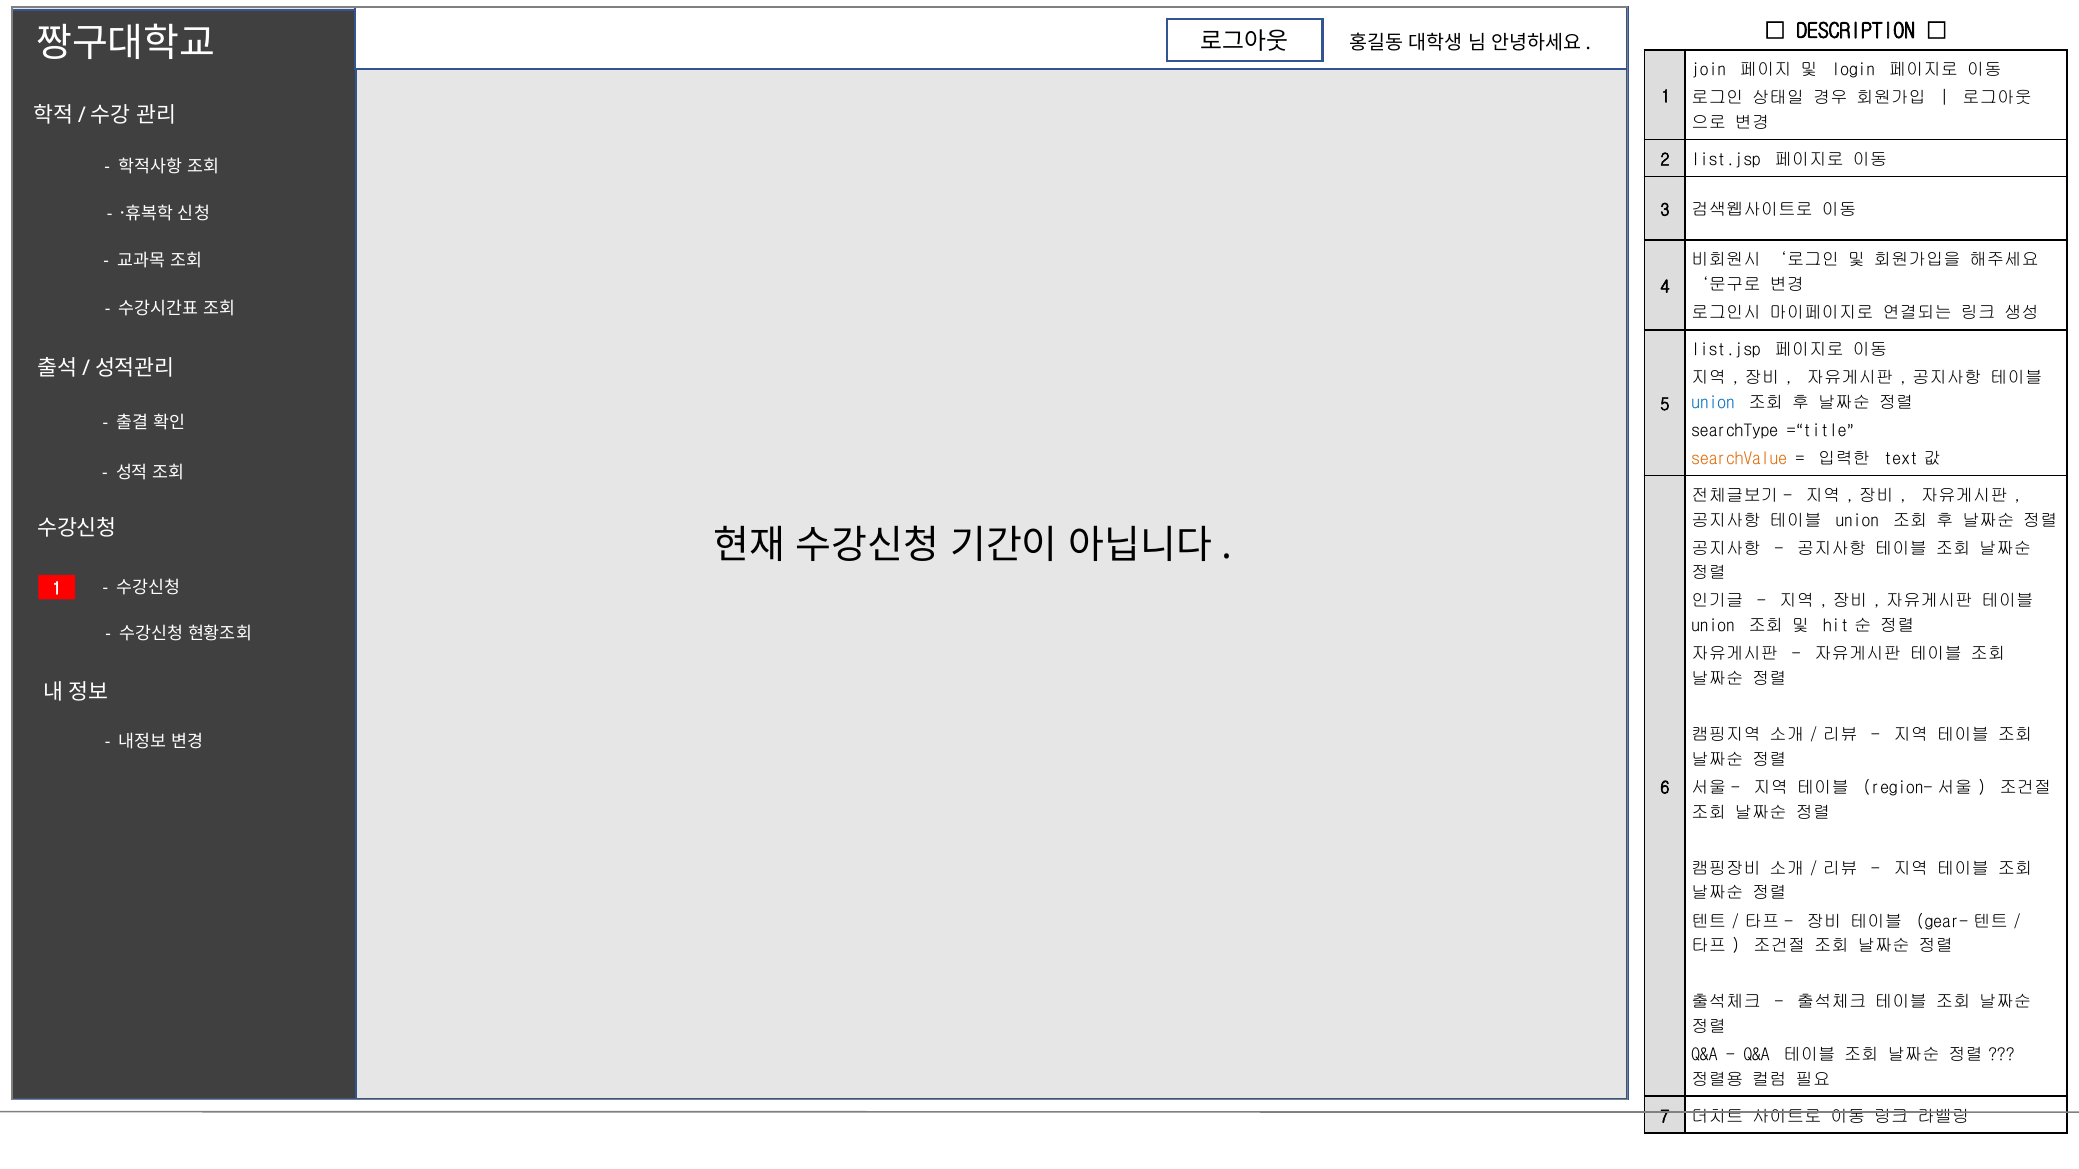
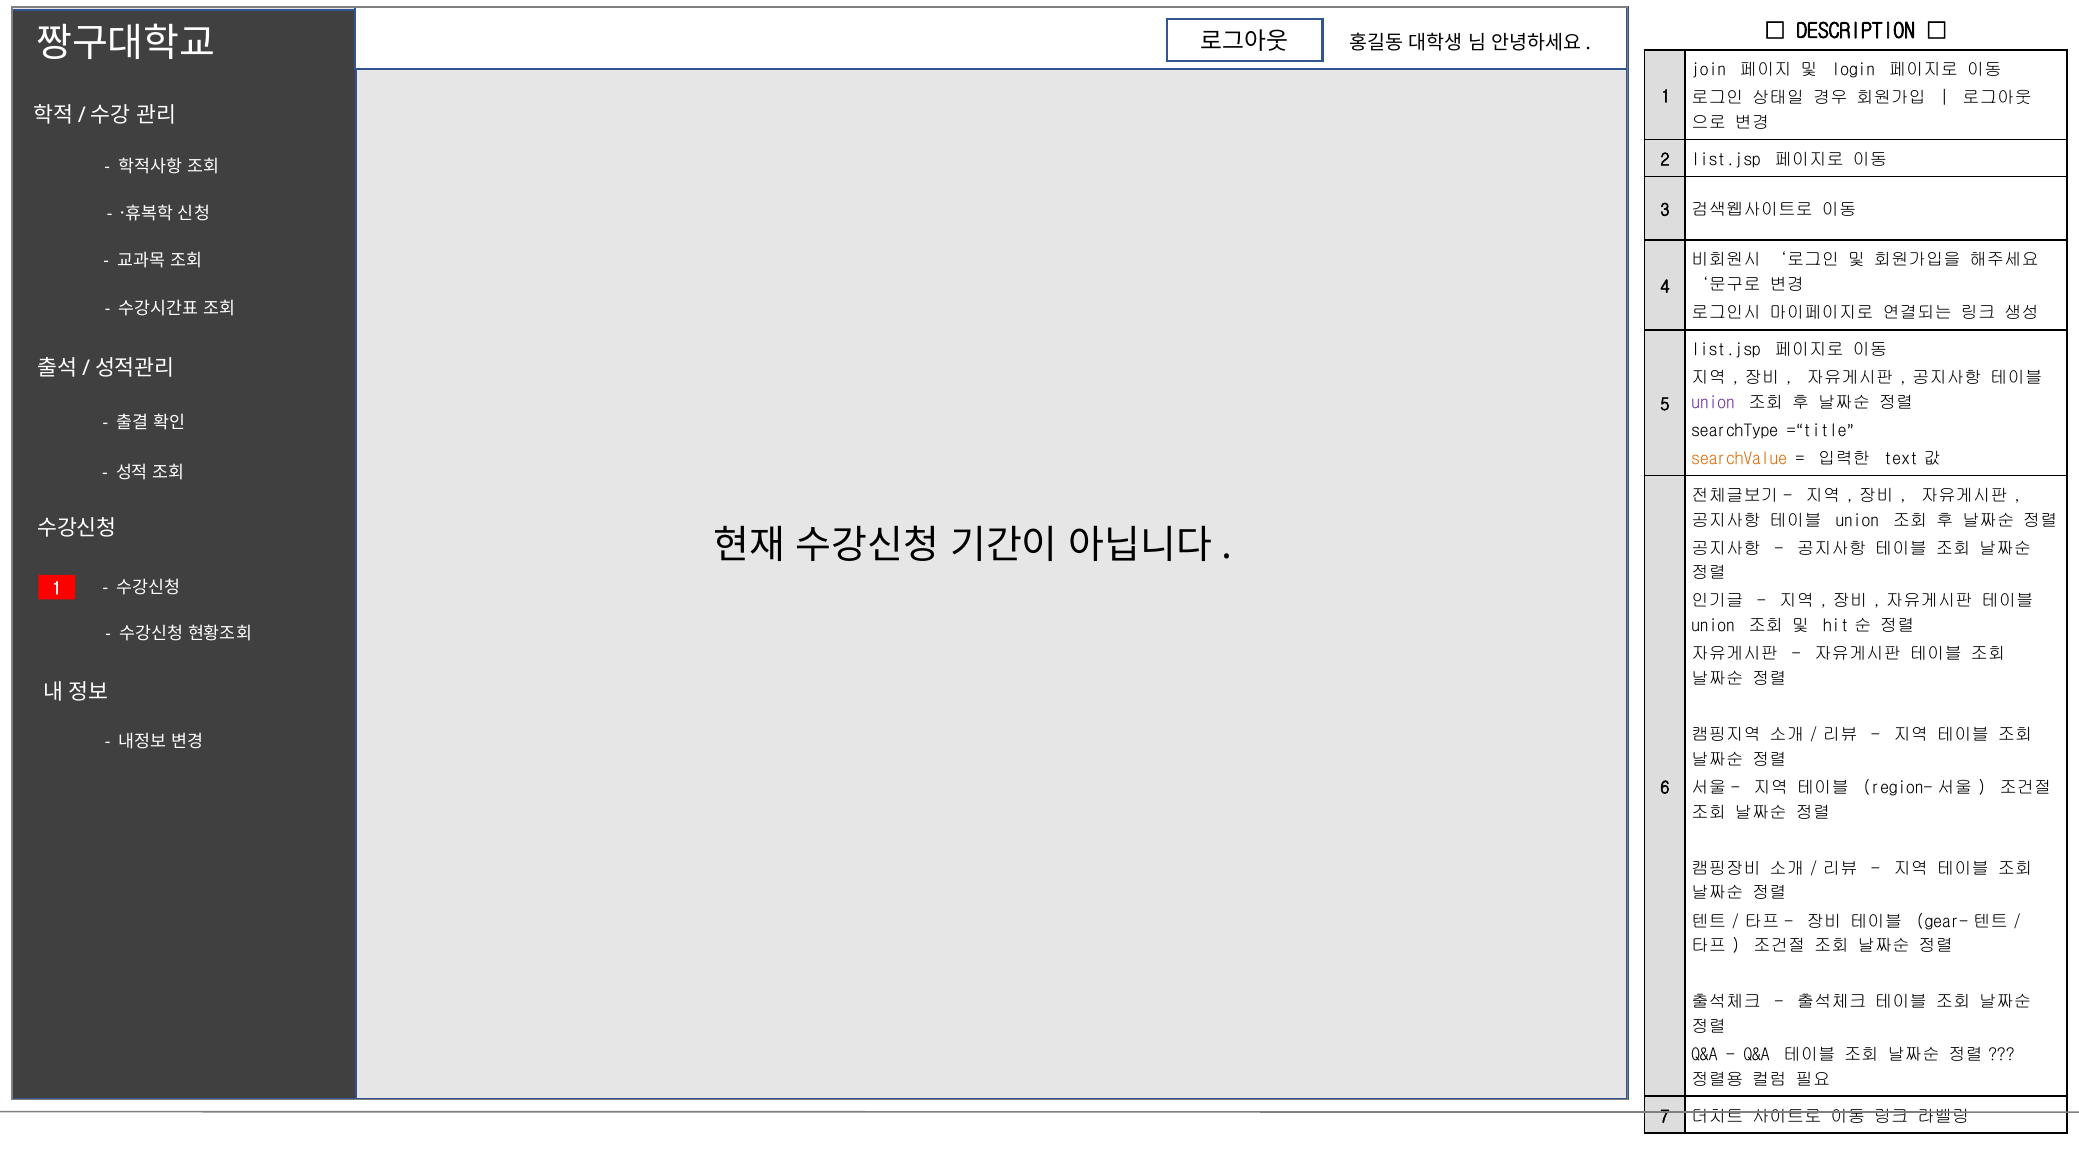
union at (1713, 403) colour: blue -> purple
